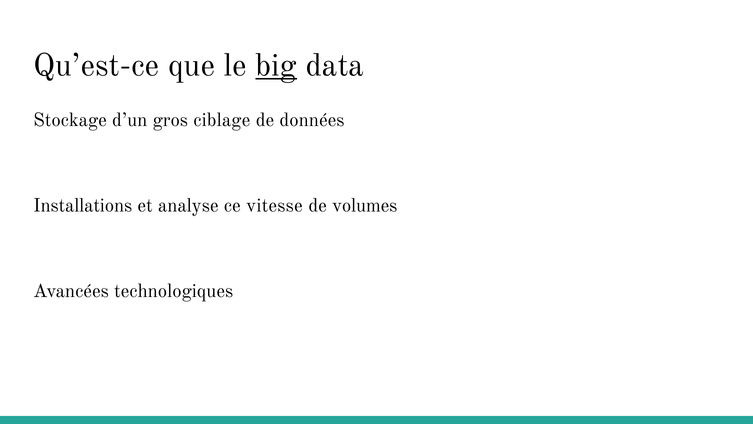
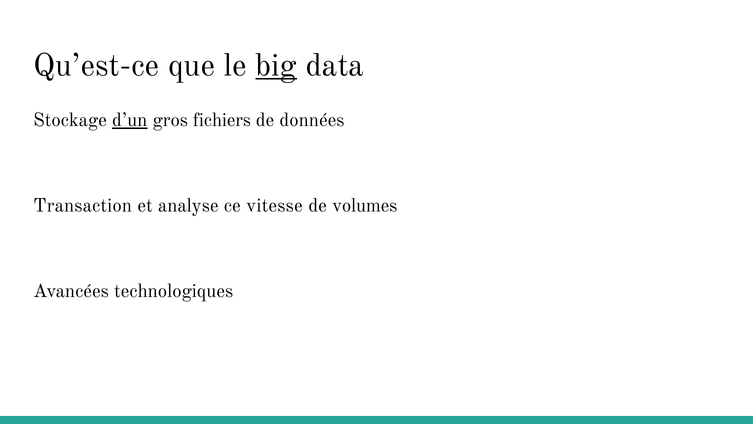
d’un underline: none -> present
ciblage: ciblage -> fichiers
Installations: Installations -> Transaction
